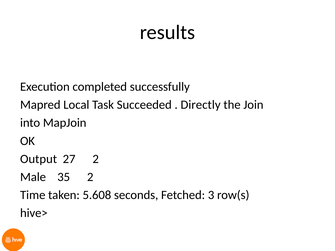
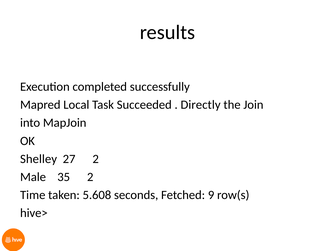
Output: Output -> Shelley
3: 3 -> 9
